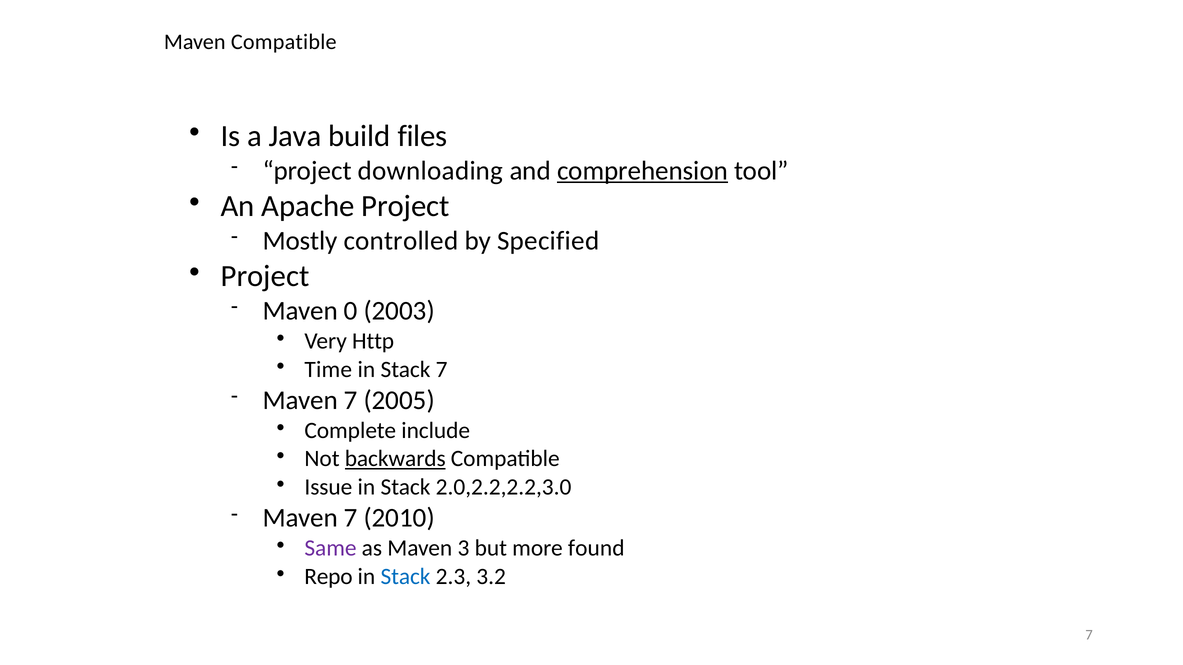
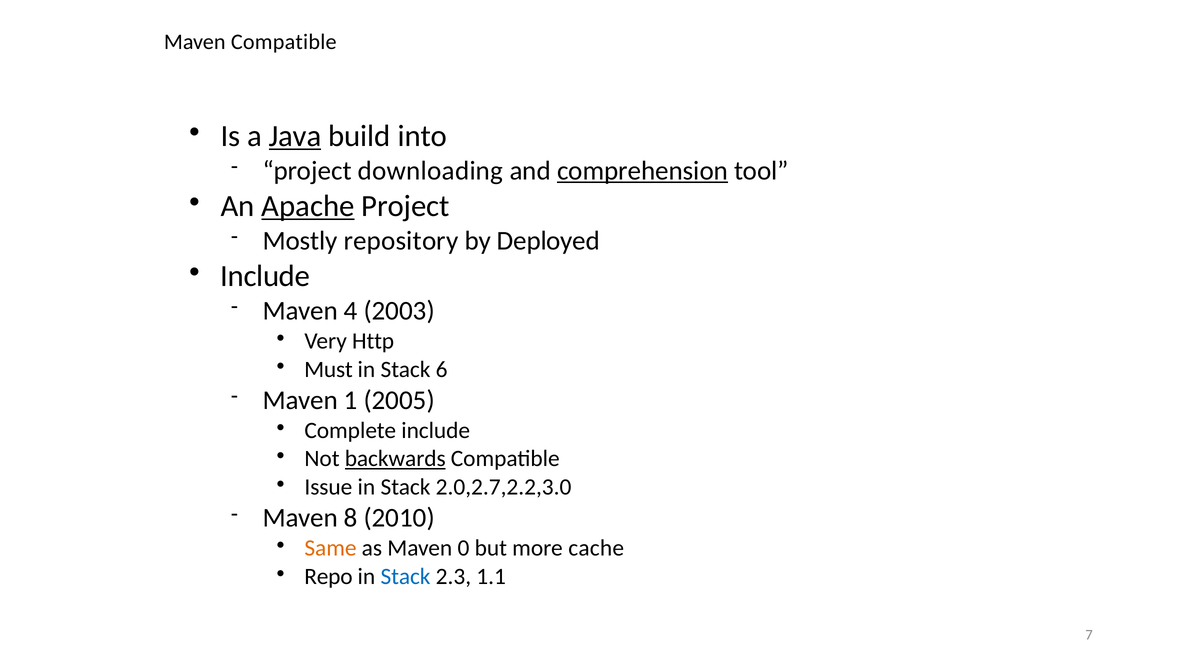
Java underline: none -> present
files: files -> into
Apache underline: none -> present
controlled: controlled -> repository
Specified: Specified -> Deployed
Project at (265, 276): Project -> Include
0: 0 -> 4
Time: Time -> Must
Stack 7: 7 -> 6
7 at (351, 400): 7 -> 1
2.0,2.2,2.2,3.0: 2.0,2.2,2.2,3.0 -> 2.0,2.7,2.2,3.0
7 at (351, 518): 7 -> 8
Same colour: purple -> orange
3: 3 -> 0
found: found -> cache
3.2: 3.2 -> 1.1
